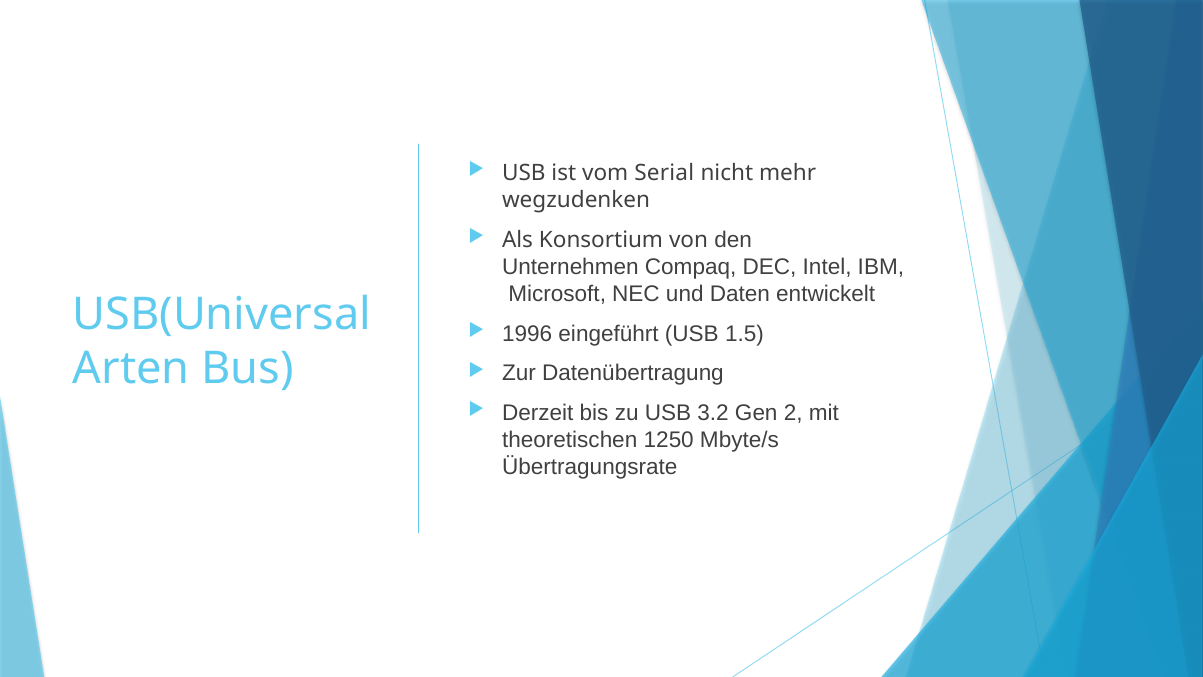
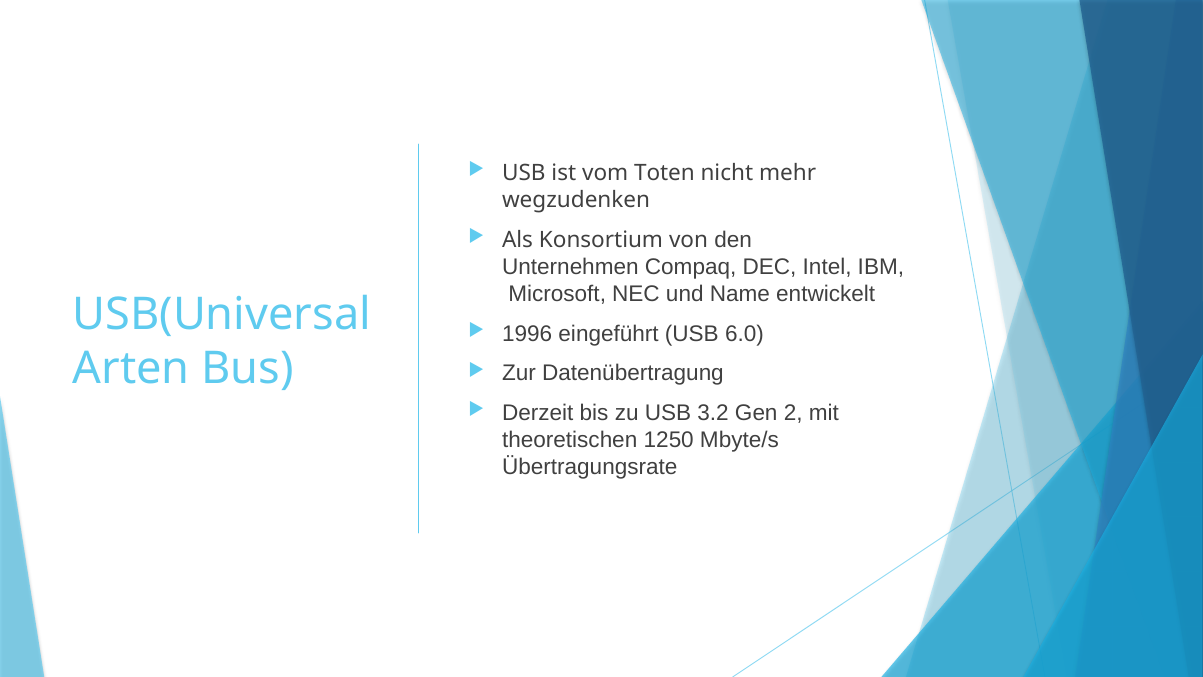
Serial: Serial -> Toten
Daten: Daten -> Name
1.5: 1.5 -> 6.0
